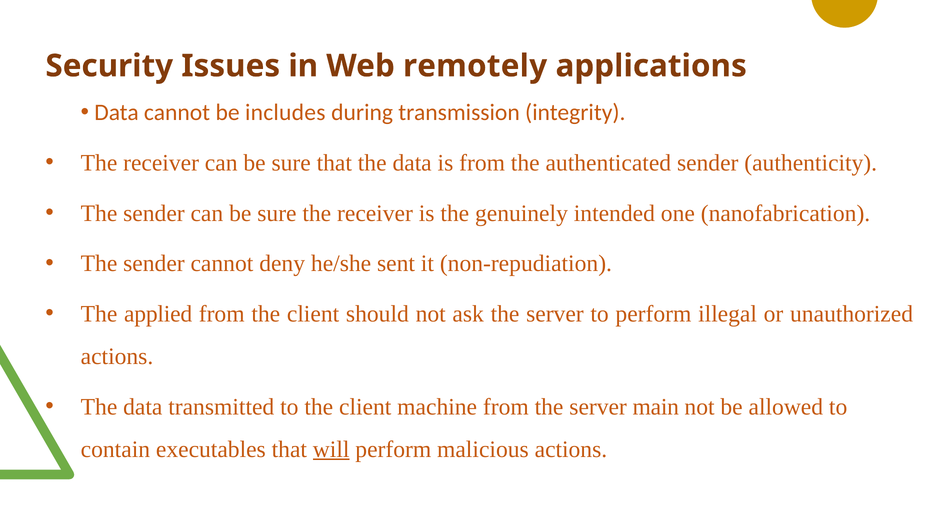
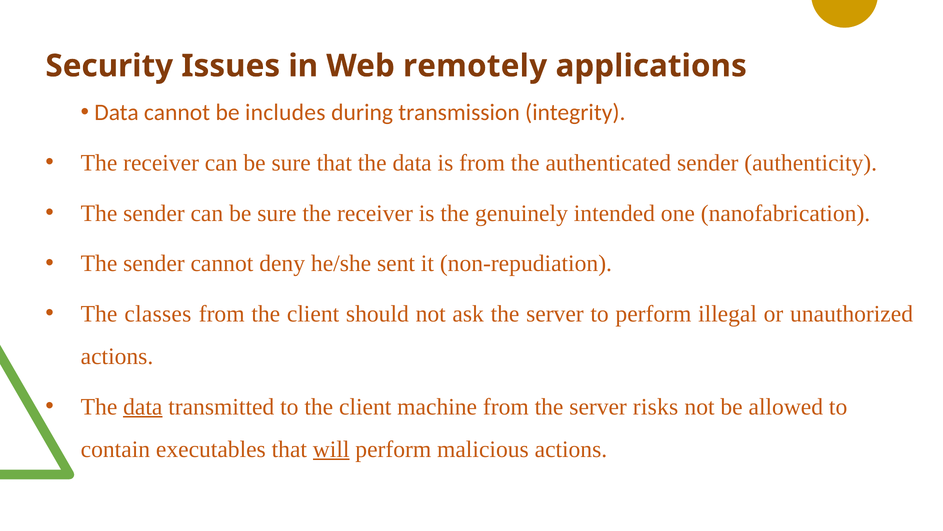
applied: applied -> classes
data at (143, 406) underline: none -> present
main: main -> risks
